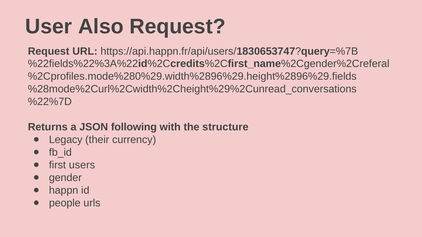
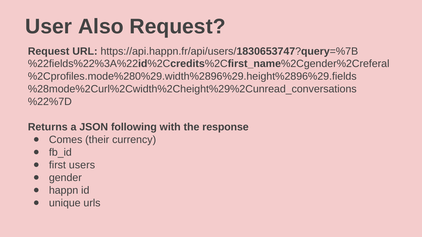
structure: structure -> response
Legacy: Legacy -> Comes
people: people -> unique
